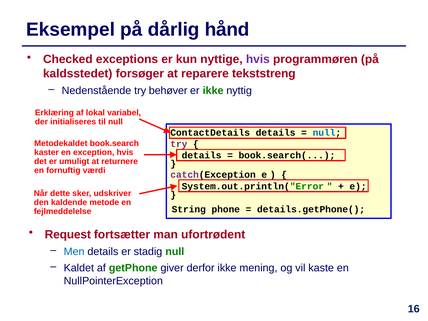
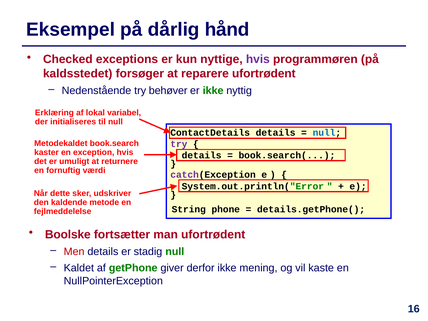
reparere tekststreng: tekststreng -> ufortrødent
Request: Request -> Boolske
Men colour: blue -> red
